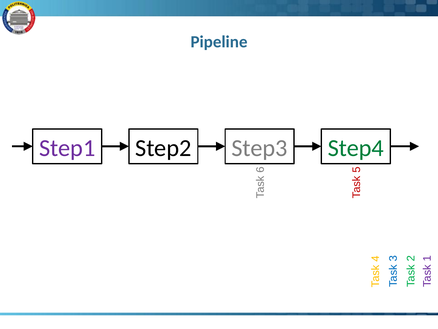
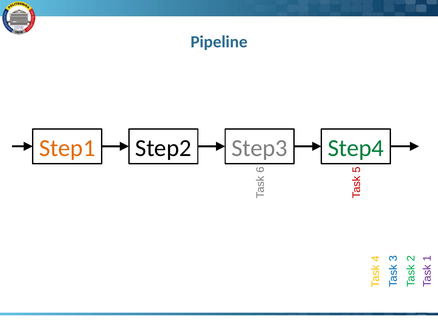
Step1 colour: purple -> orange
